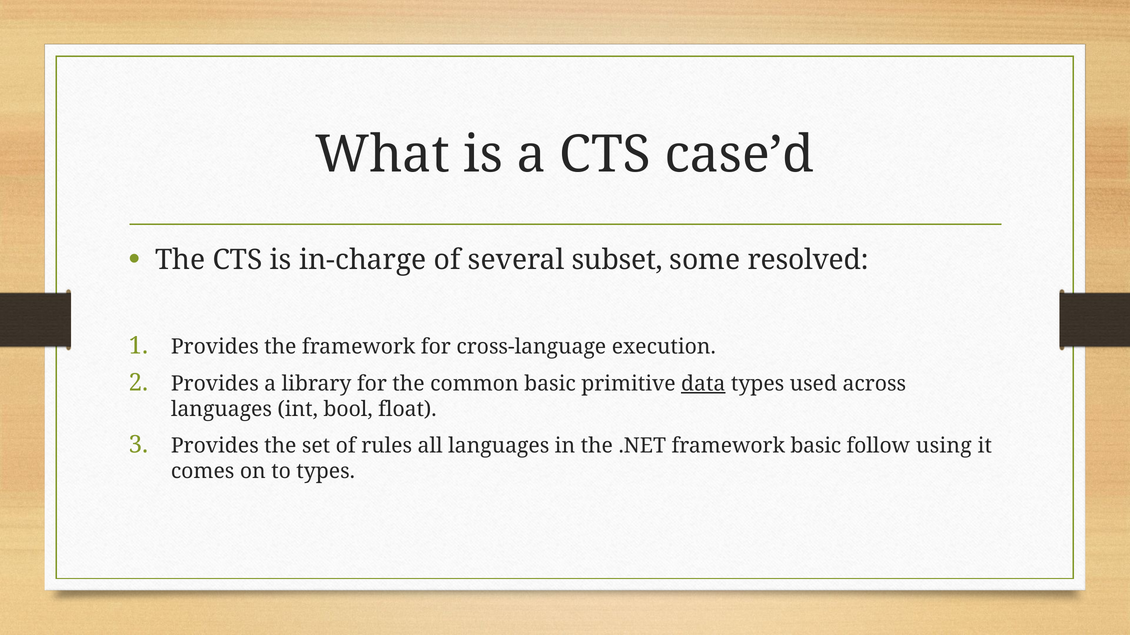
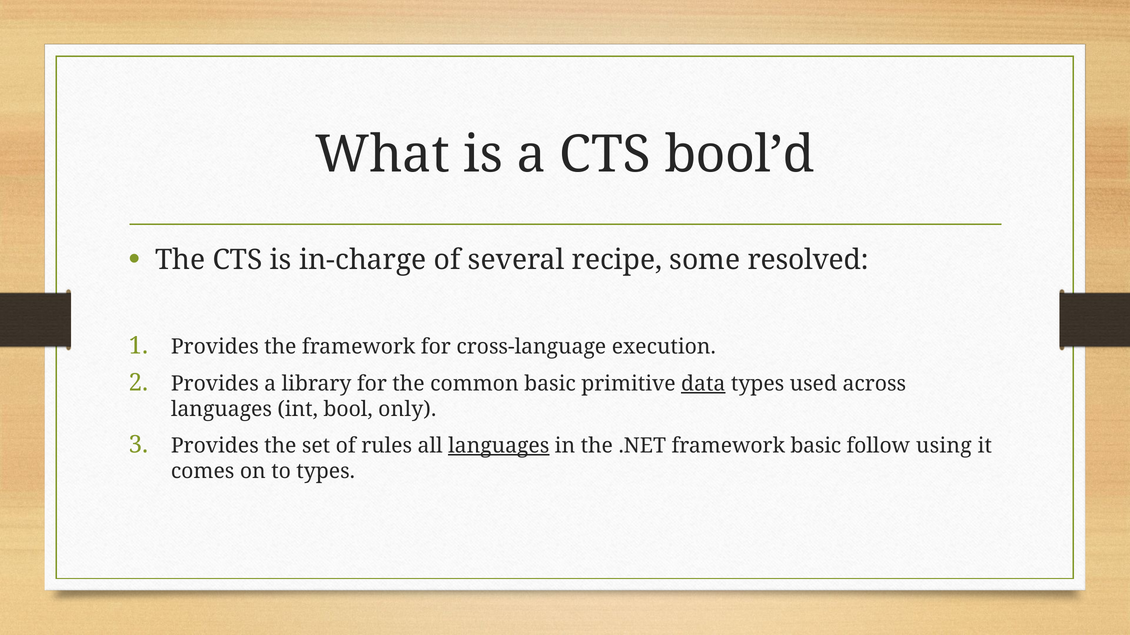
case’d: case’d -> bool’d
subset: subset -> recipe
float: float -> only
languages at (499, 446) underline: none -> present
